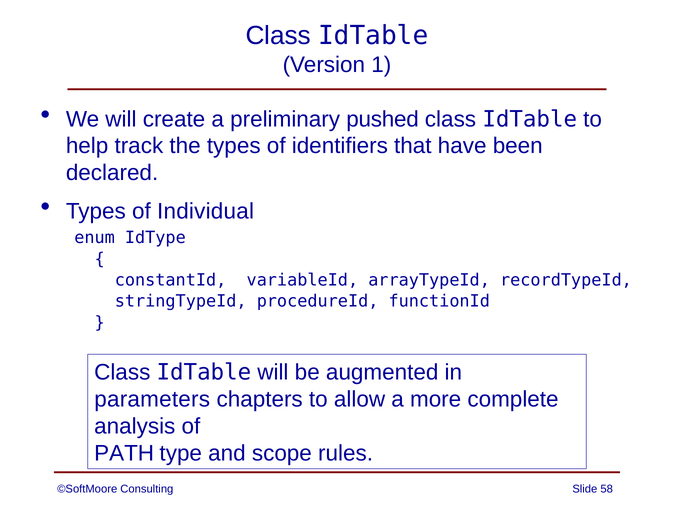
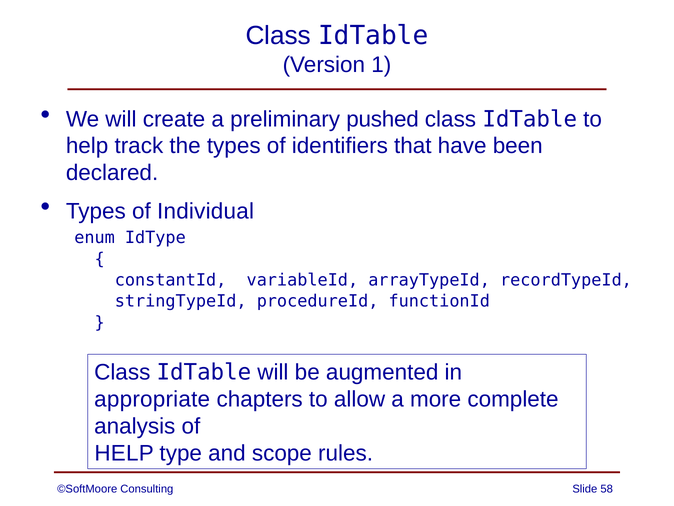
parameters: parameters -> appropriate
PATH at (124, 453): PATH -> HELP
